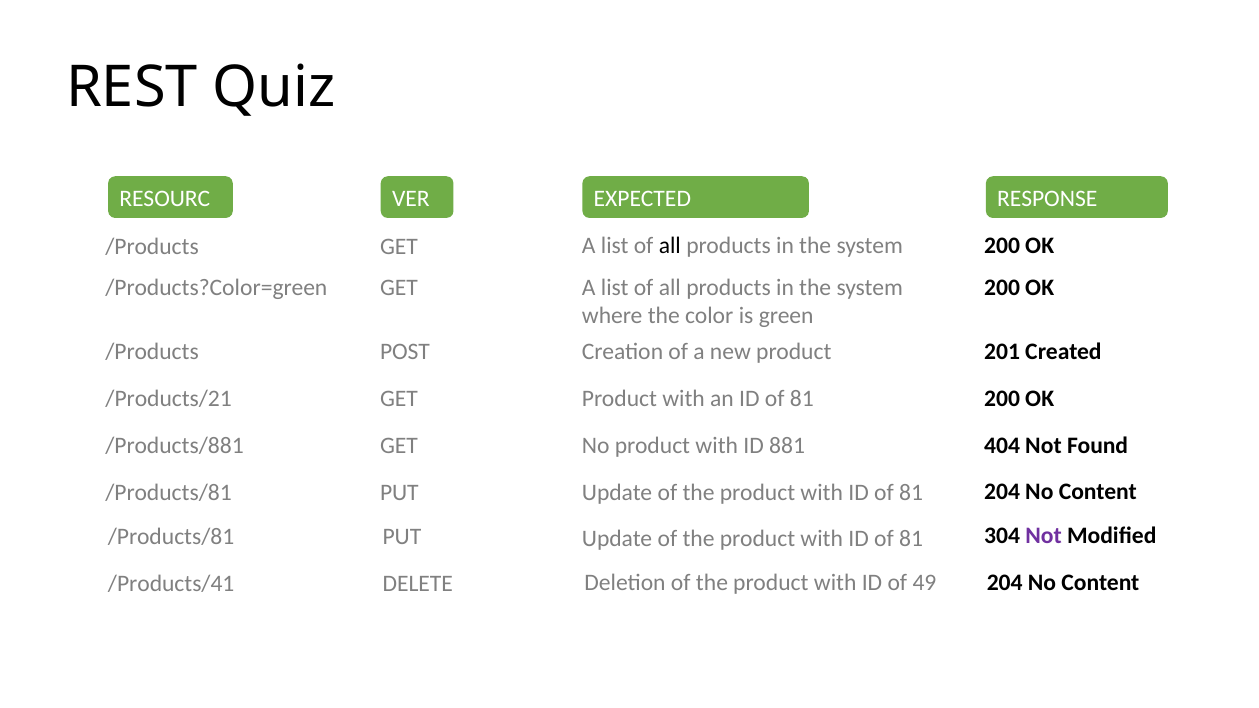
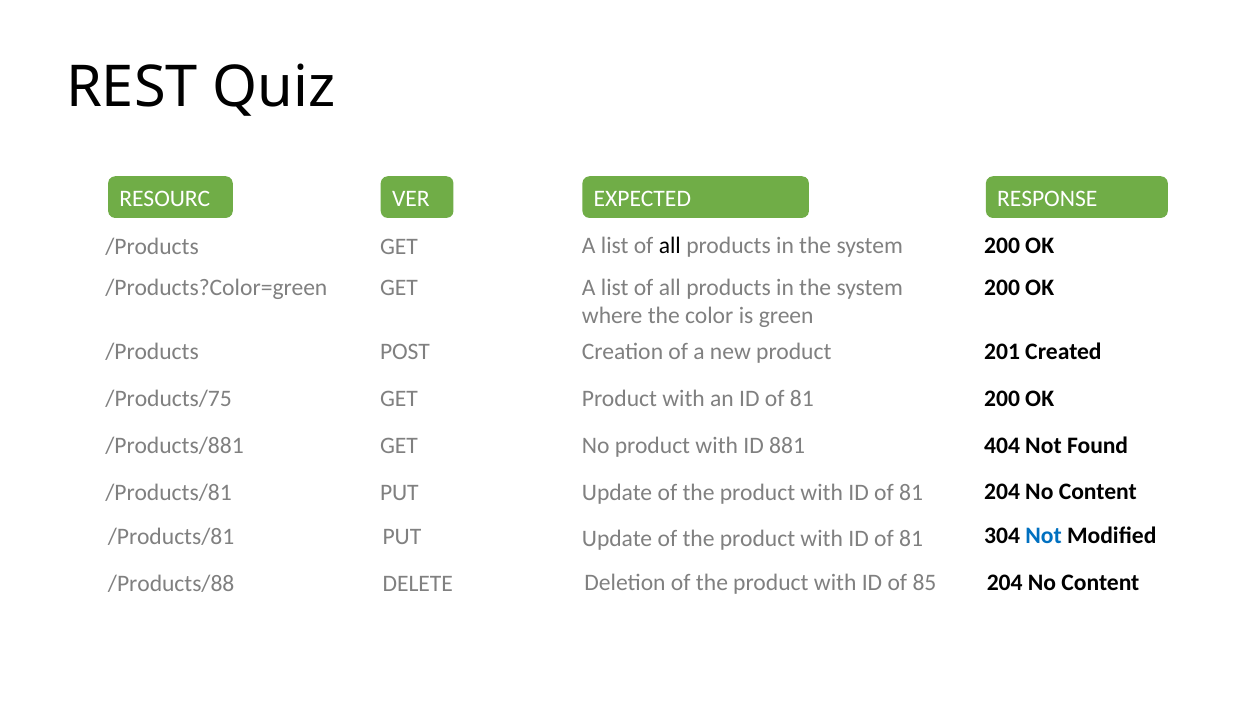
/Products/21: /Products/21 -> /Products/75
Not at (1043, 536) colour: purple -> blue
49: 49 -> 85
/Products/41: /Products/41 -> /Products/88
